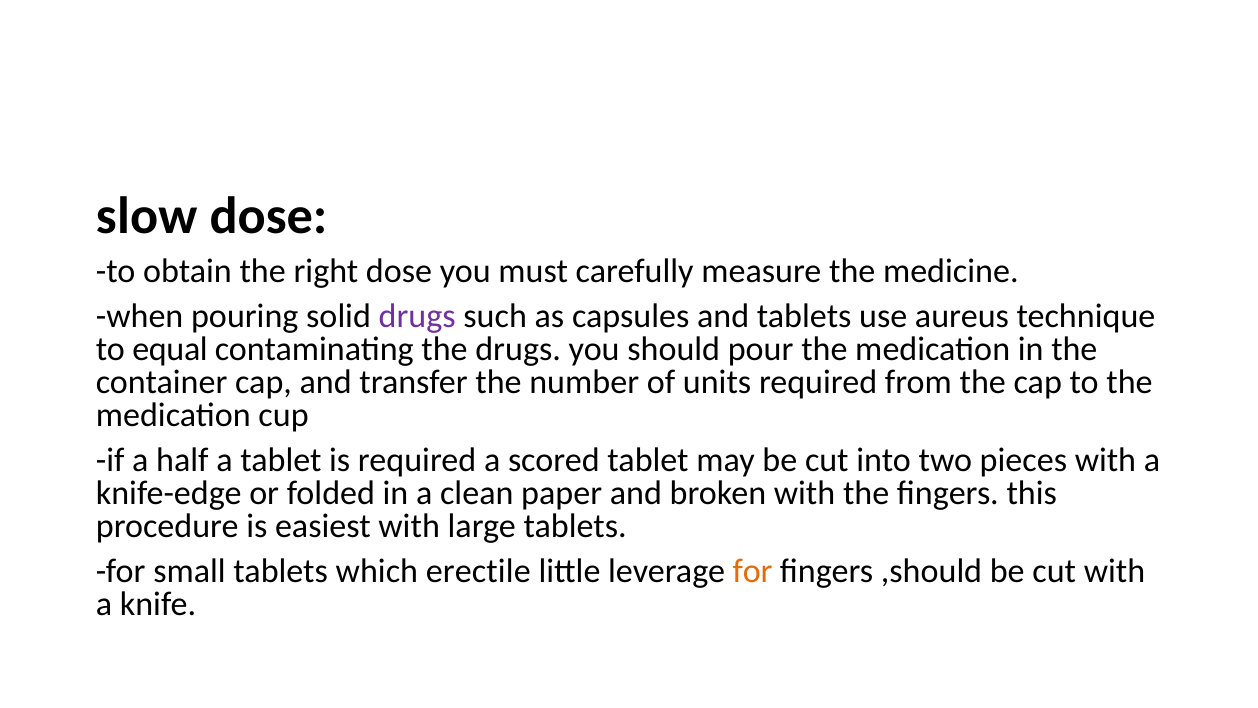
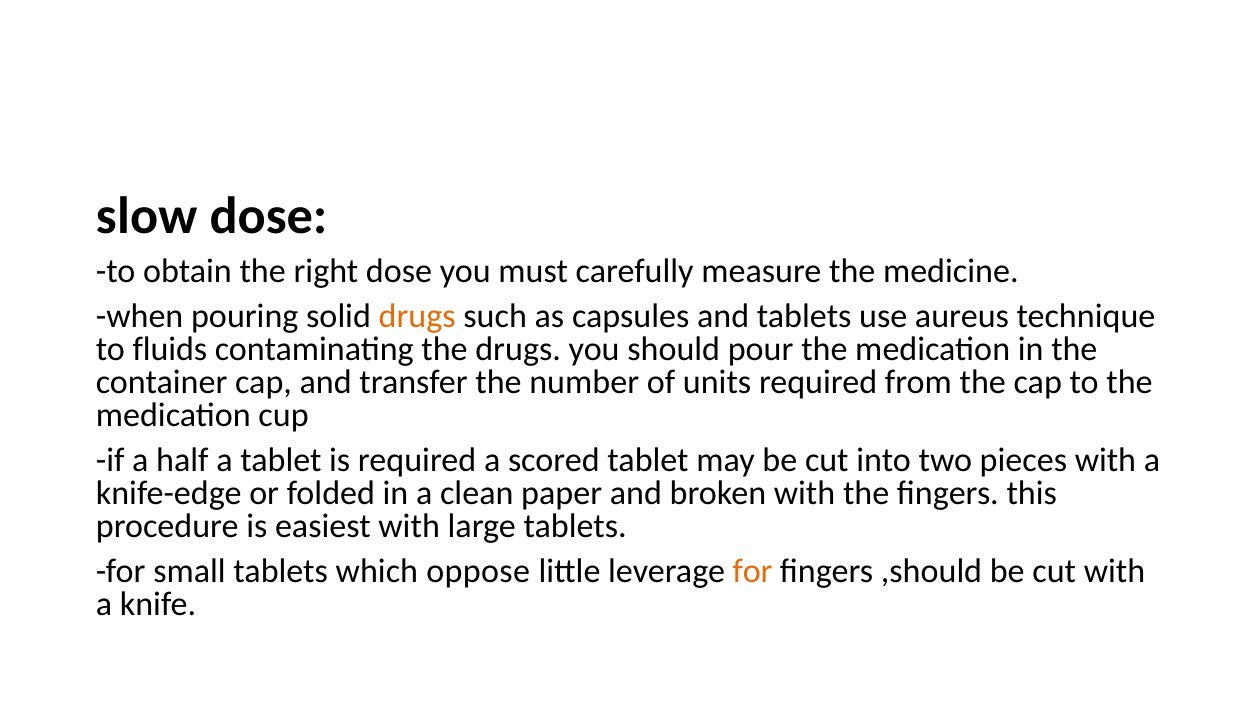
drugs at (417, 316) colour: purple -> orange
equal: equal -> fluids
erectile: erectile -> oppose
